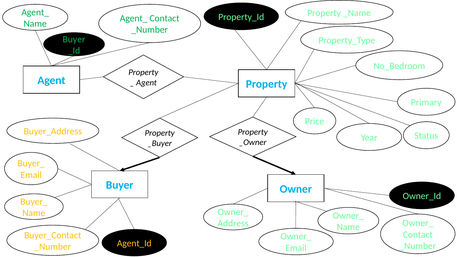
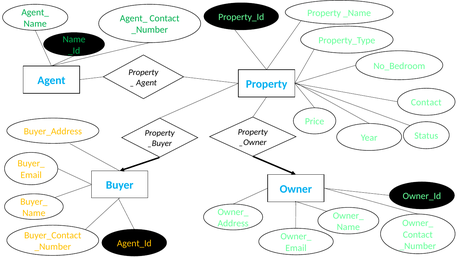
Buyer at (74, 39): Buyer -> Name
Primary at (426, 102): Primary -> Contact
